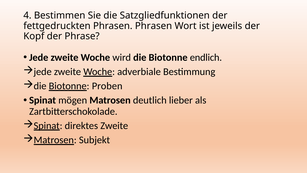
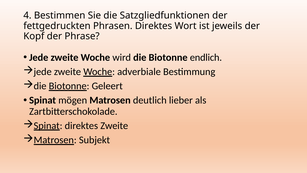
Phrasen Phrasen: Phrasen -> Direktes
Proben: Proben -> Geleert
